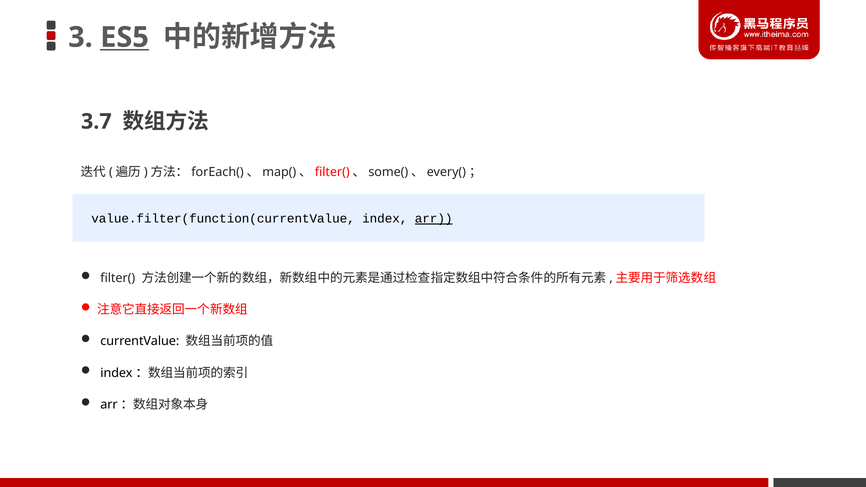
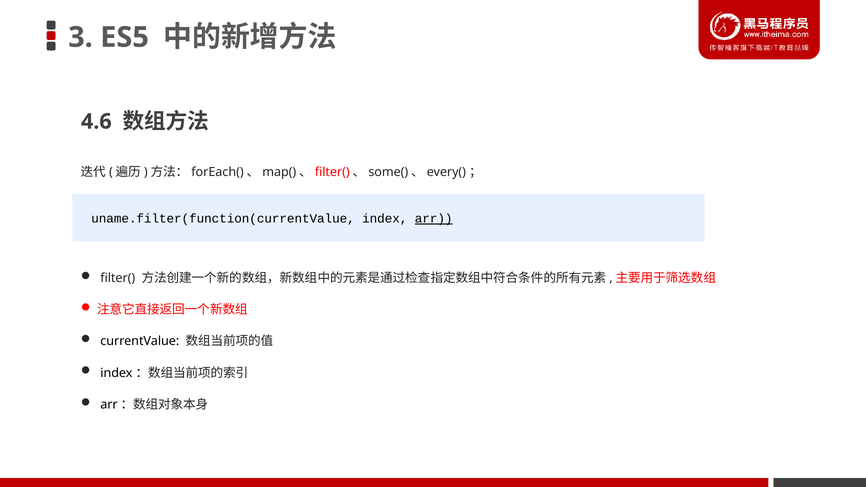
ES5 underline: present -> none
3.7: 3.7 -> 4.6
value.filter(function(currentValue: value.filter(function(currentValue -> uname.filter(function(currentValue
